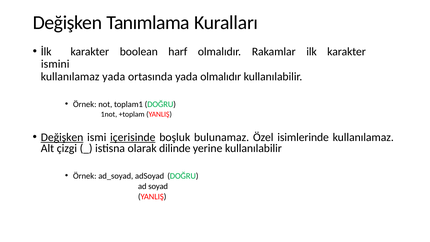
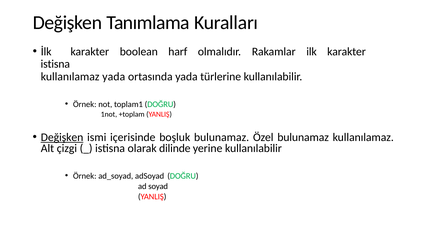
ismini at (55, 64): ismini -> istisna
yada olmalıdır: olmalıdır -> türlerine
içerisinde underline: present -> none
Özel isimlerinde: isimlerinde -> bulunamaz
